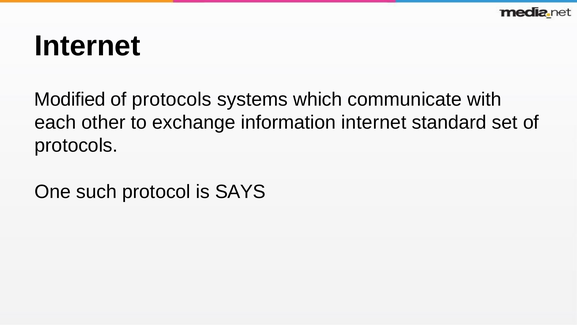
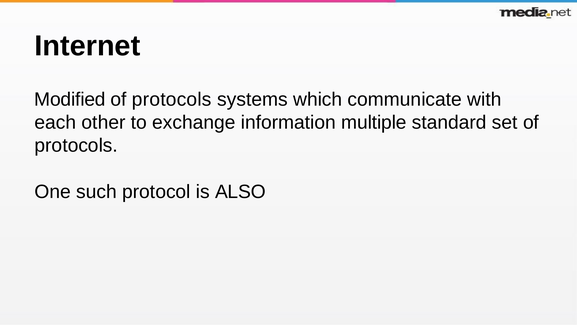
information internet: internet -> multiple
SAYS: SAYS -> ALSO
